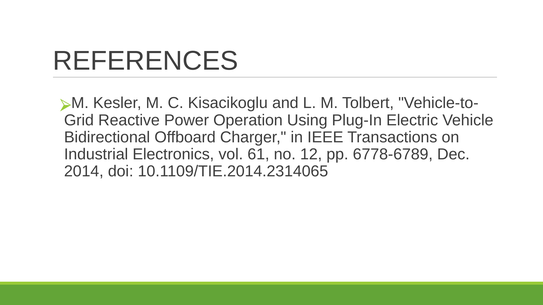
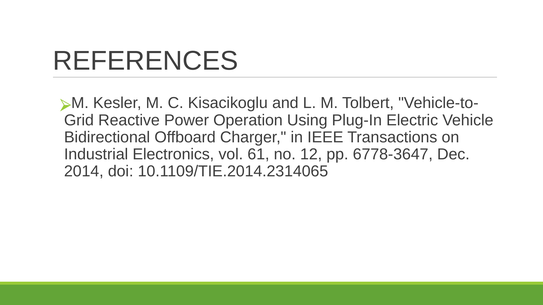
6778-6789: 6778-6789 -> 6778-3647
